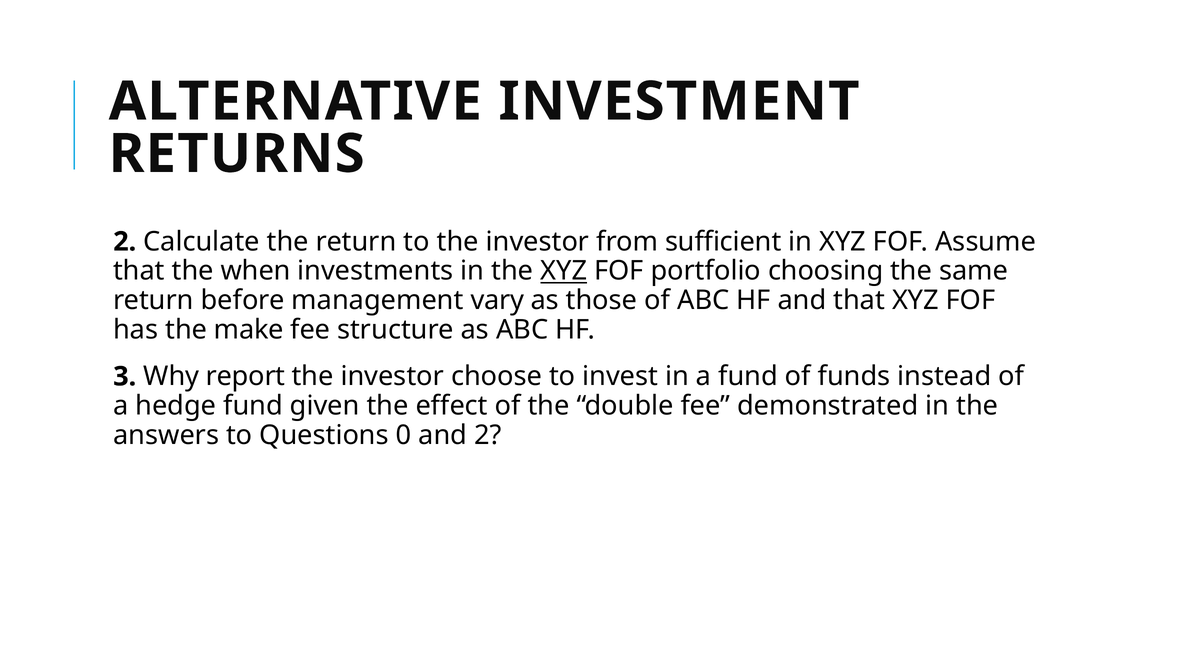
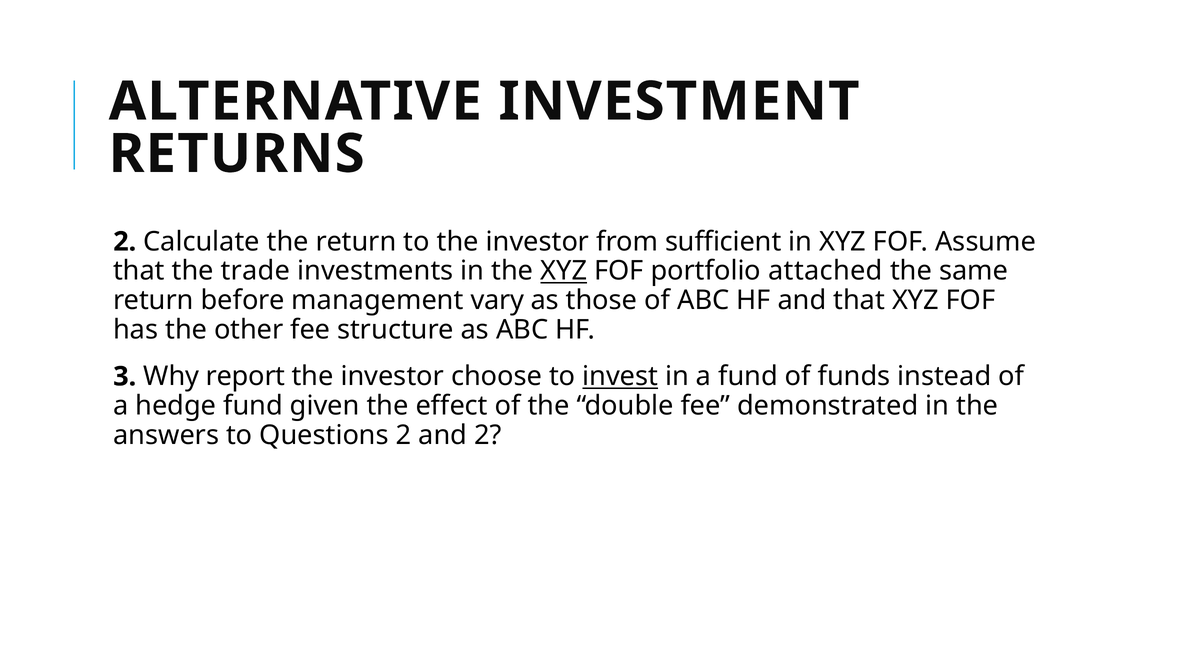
when: when -> trade
choosing: choosing -> attached
make: make -> other
invest underline: none -> present
Questions 0: 0 -> 2
